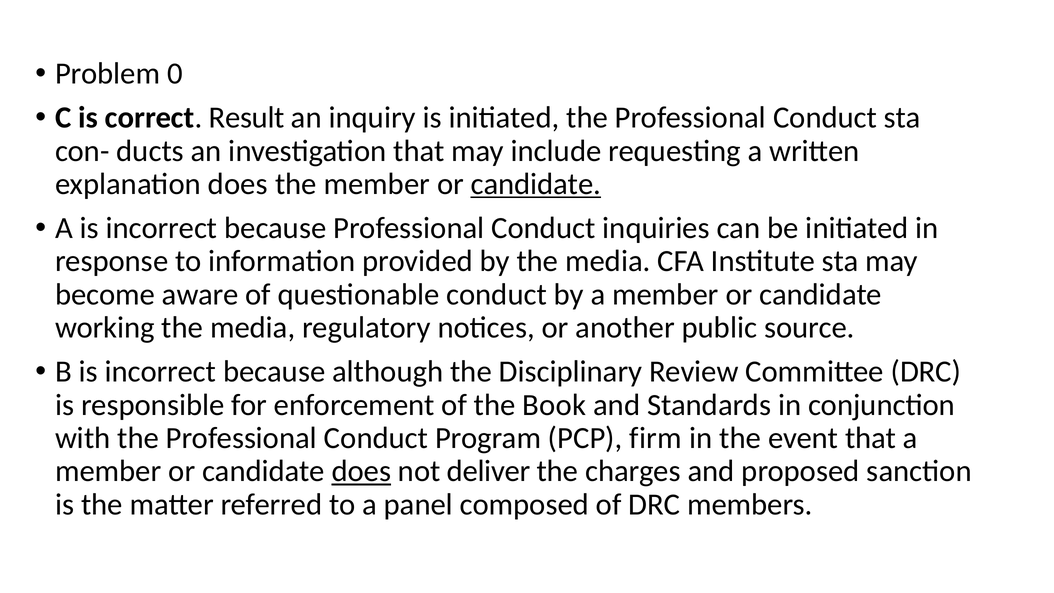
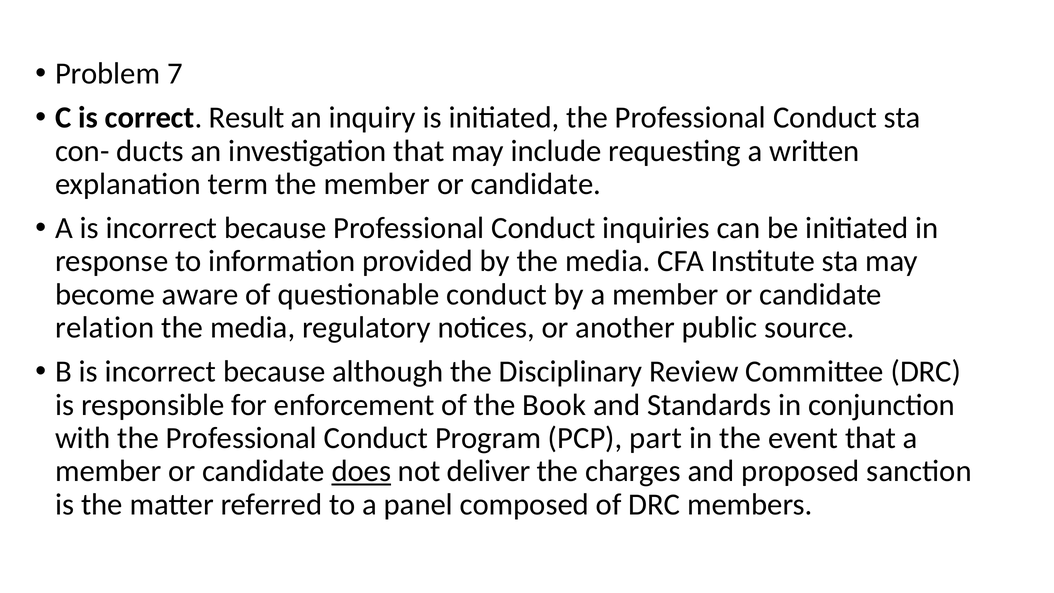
0: 0 -> 7
explanation does: does -> term
candidate at (536, 184) underline: present -> none
working: working -> relation
firm: firm -> part
